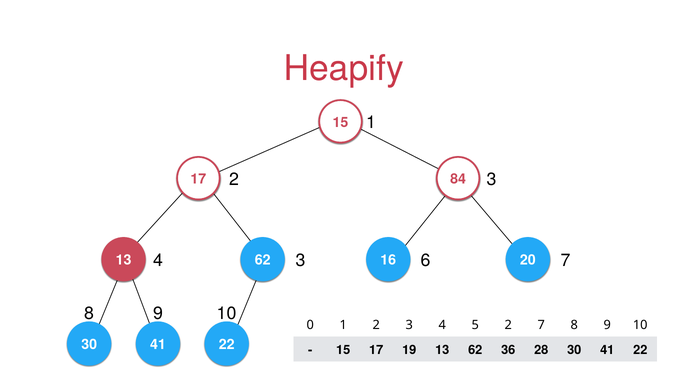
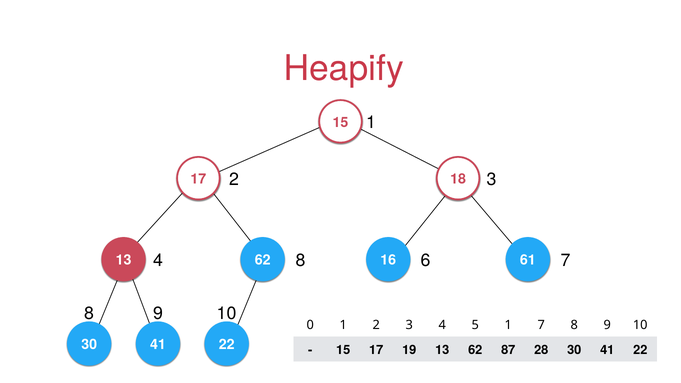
84: 84 -> 18
4 3: 3 -> 8
20: 20 -> 61
5 2: 2 -> 1
36: 36 -> 87
